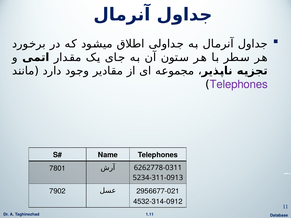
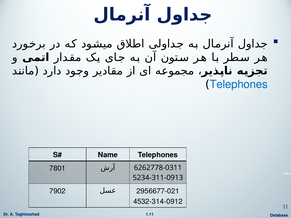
Telephones at (239, 84) colour: purple -> blue
